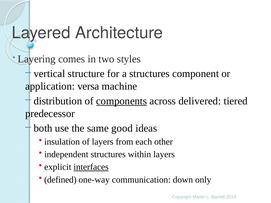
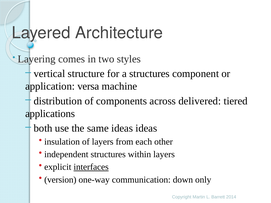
components underline: present -> none
predecessor: predecessor -> applications
same good: good -> ideas
defined: defined -> version
